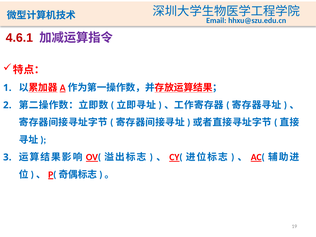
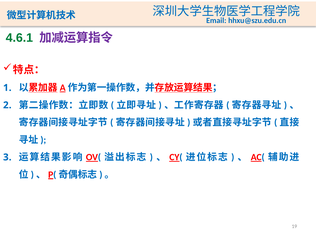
4.6.1 colour: red -> green
